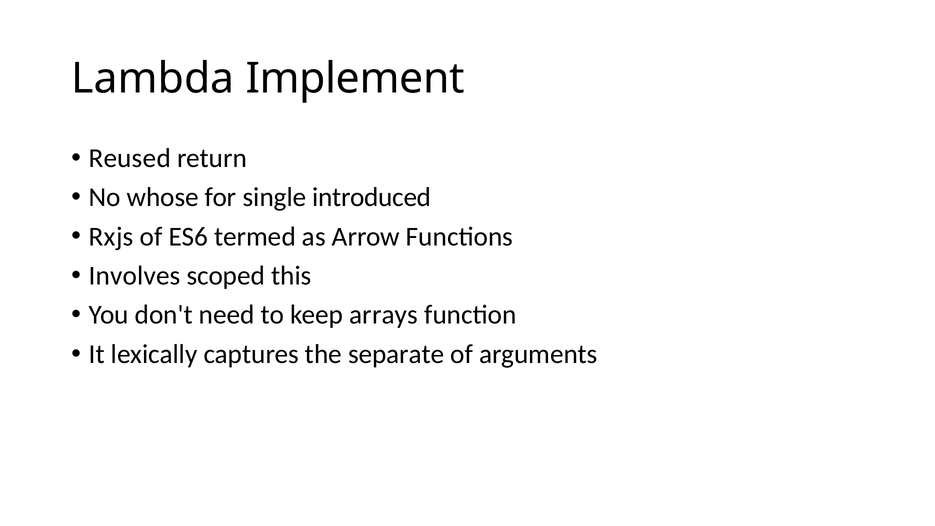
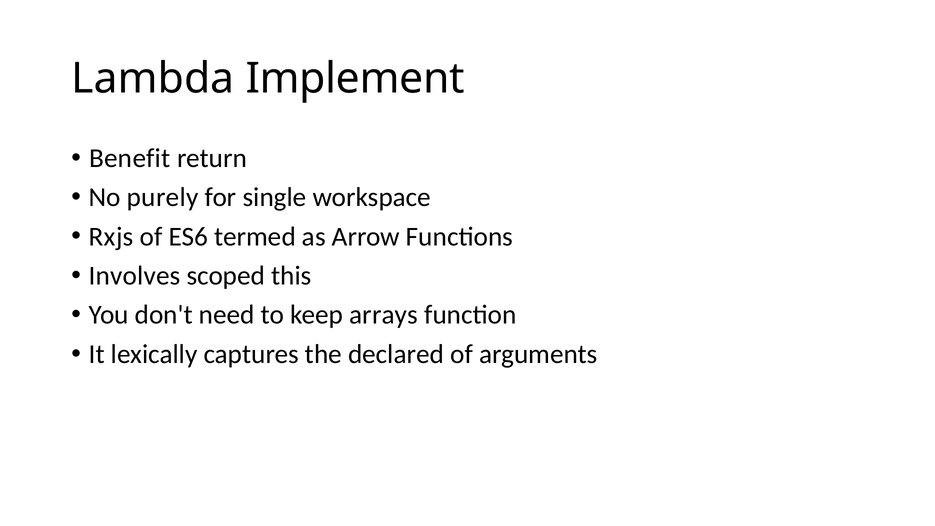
Reused: Reused -> Benefit
whose: whose -> purely
introduced: introduced -> workspace
separate: separate -> declared
